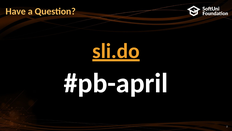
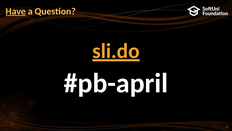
Have underline: none -> present
